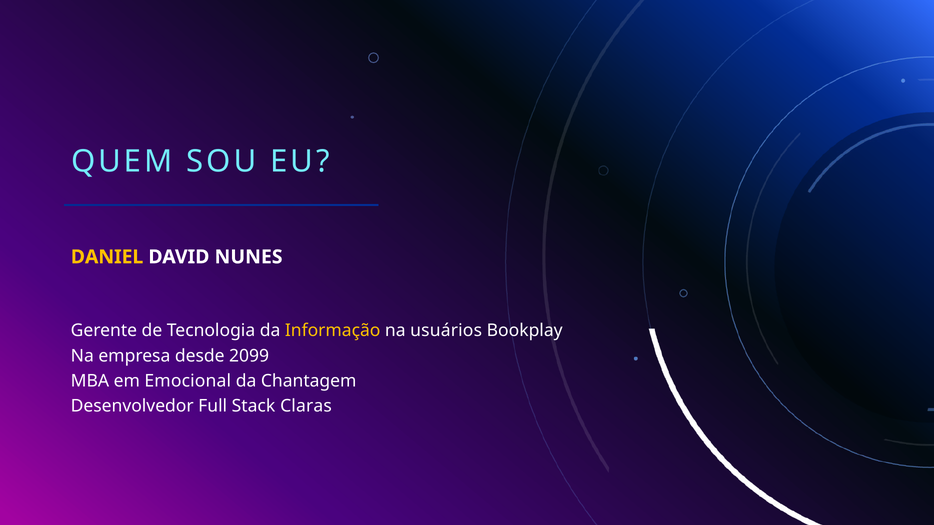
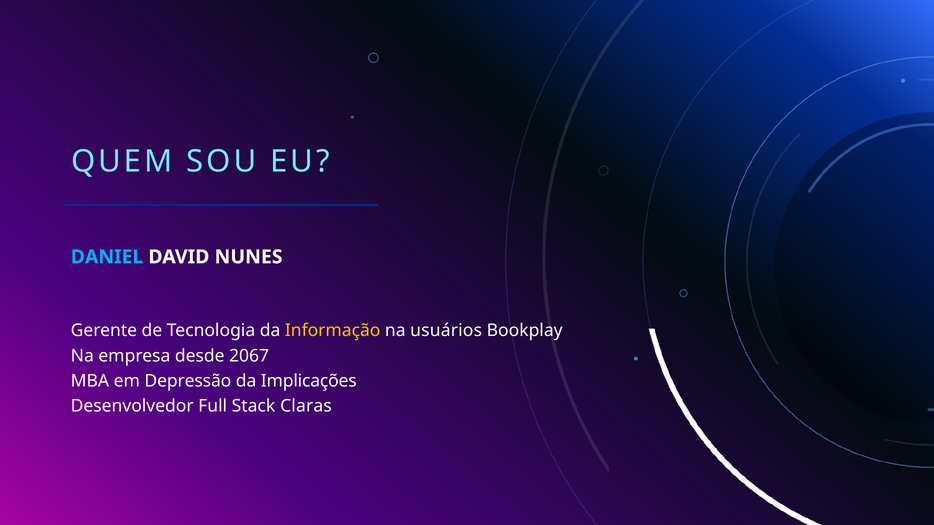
DANIEL colour: yellow -> light blue
2099: 2099 -> 2067
Emocional: Emocional -> Depressão
Chantagem: Chantagem -> Implicações
